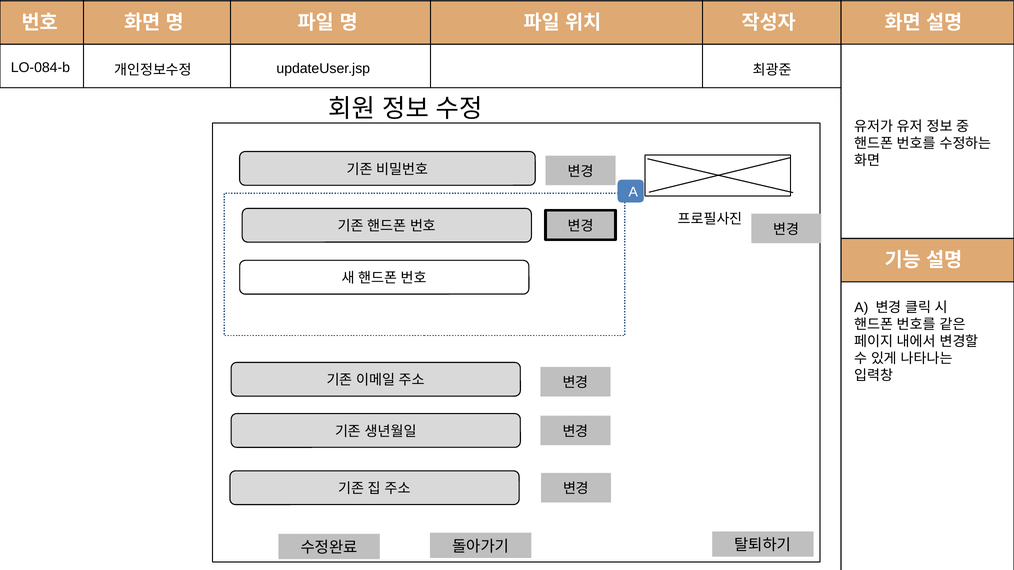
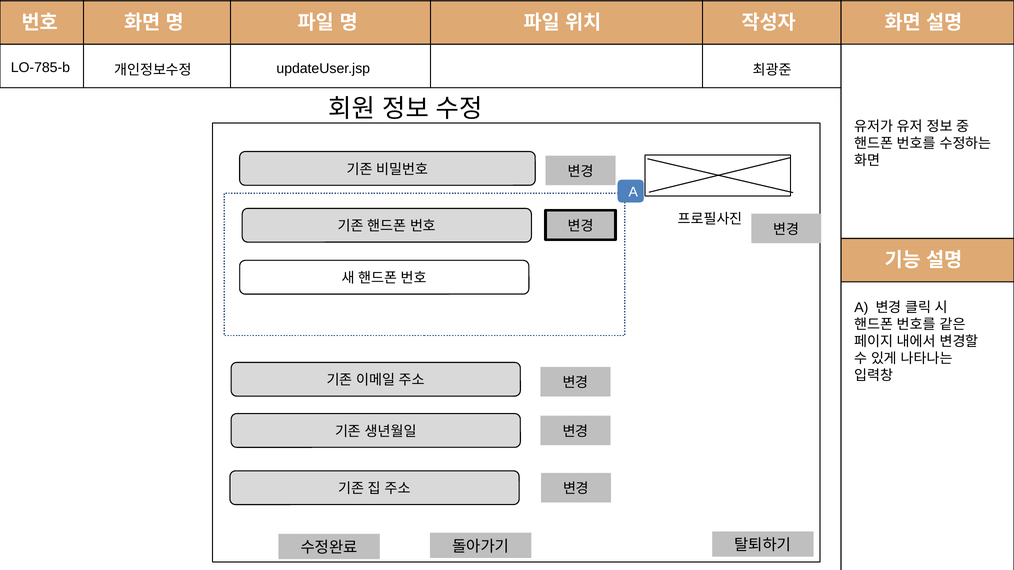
LO-084-b: LO-084-b -> LO-785-b
